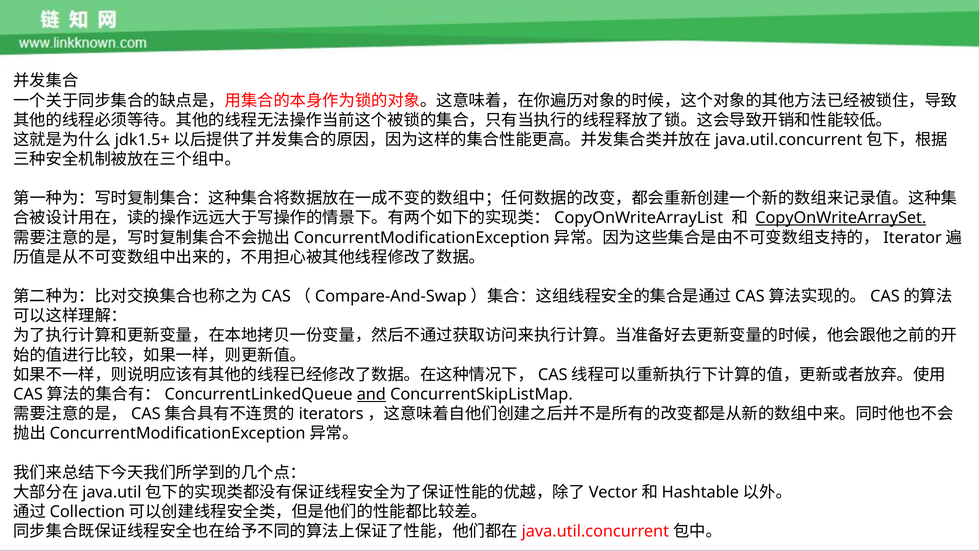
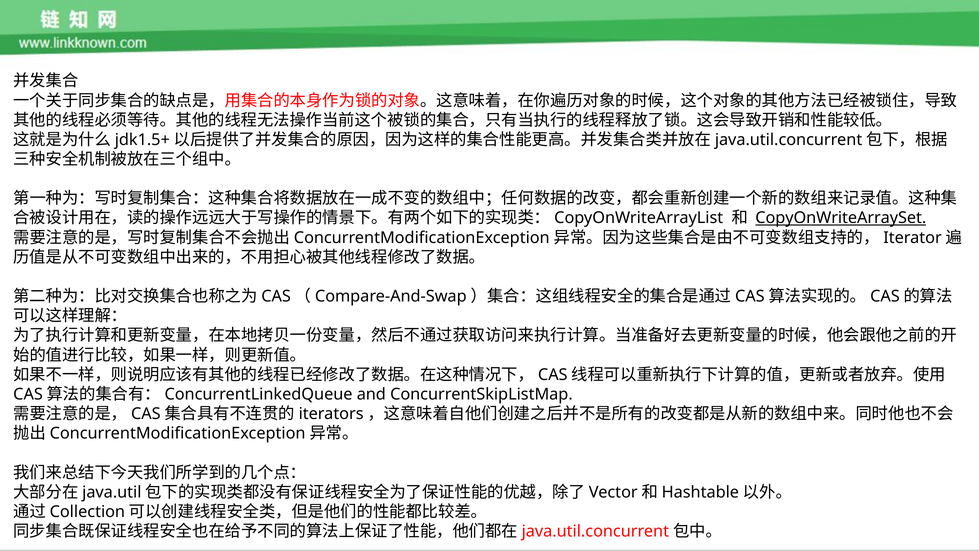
and underline: present -> none
